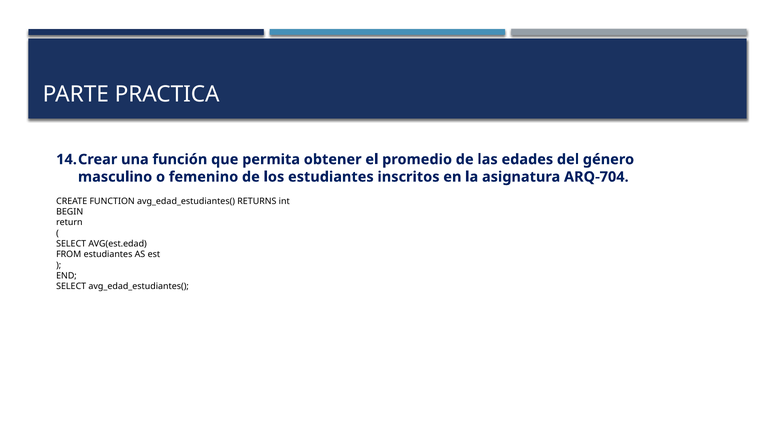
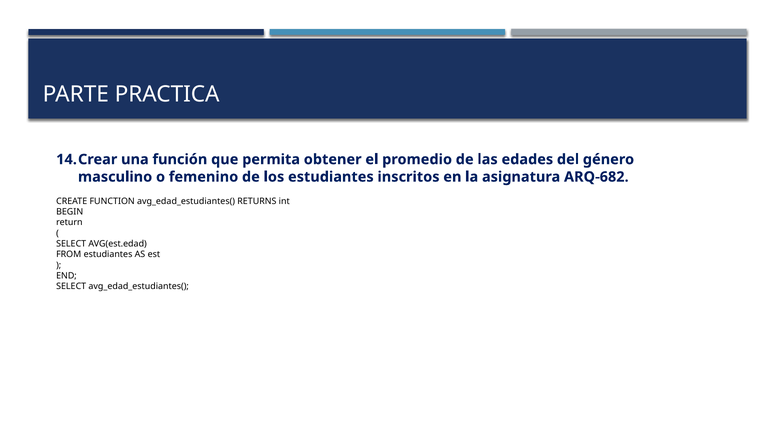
ARQ-704: ARQ-704 -> ARQ-682
